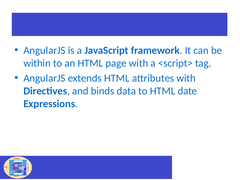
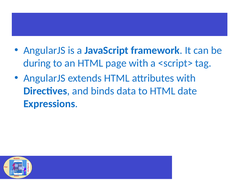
within: within -> during
